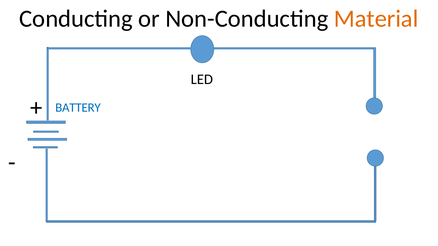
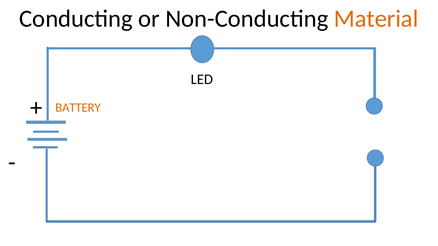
BATTERY colour: blue -> orange
